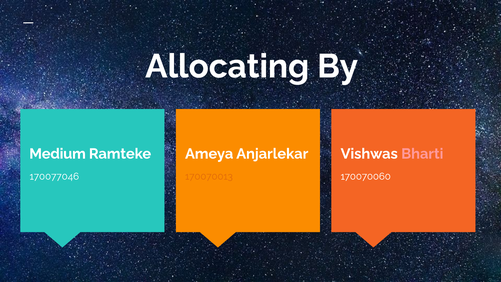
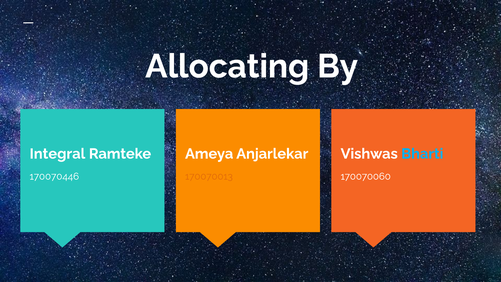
Medium: Medium -> Integral
Bharti colour: pink -> light blue
170077046: 170077046 -> 170070446
